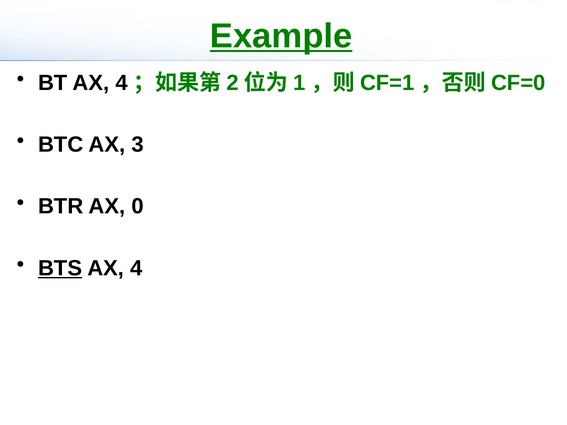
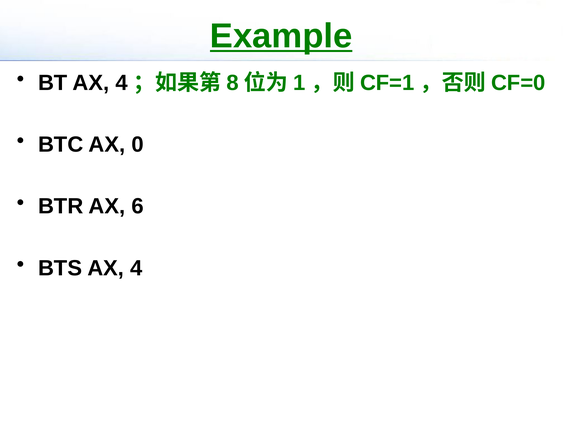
2: 2 -> 8
3: 3 -> 0
0: 0 -> 6
BTS underline: present -> none
